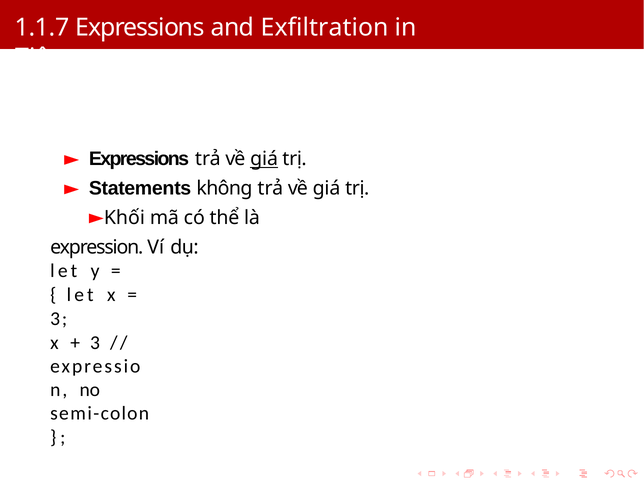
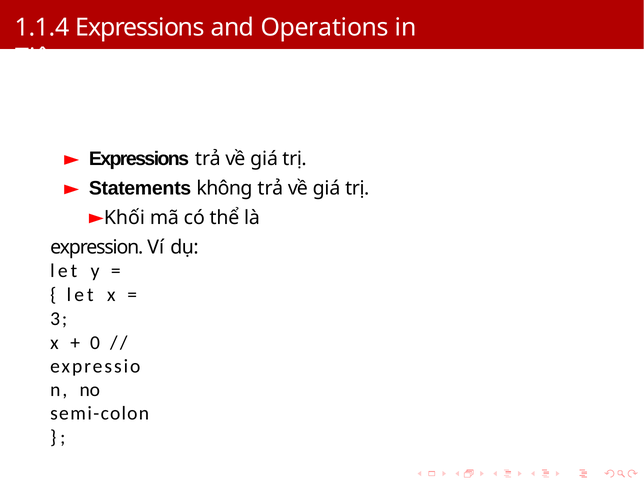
1.1.7: 1.1.7 -> 1.1.4
Exfiltration: Exfiltration -> Operations
giá at (264, 159) underline: present -> none
3 at (95, 342): 3 -> 0
